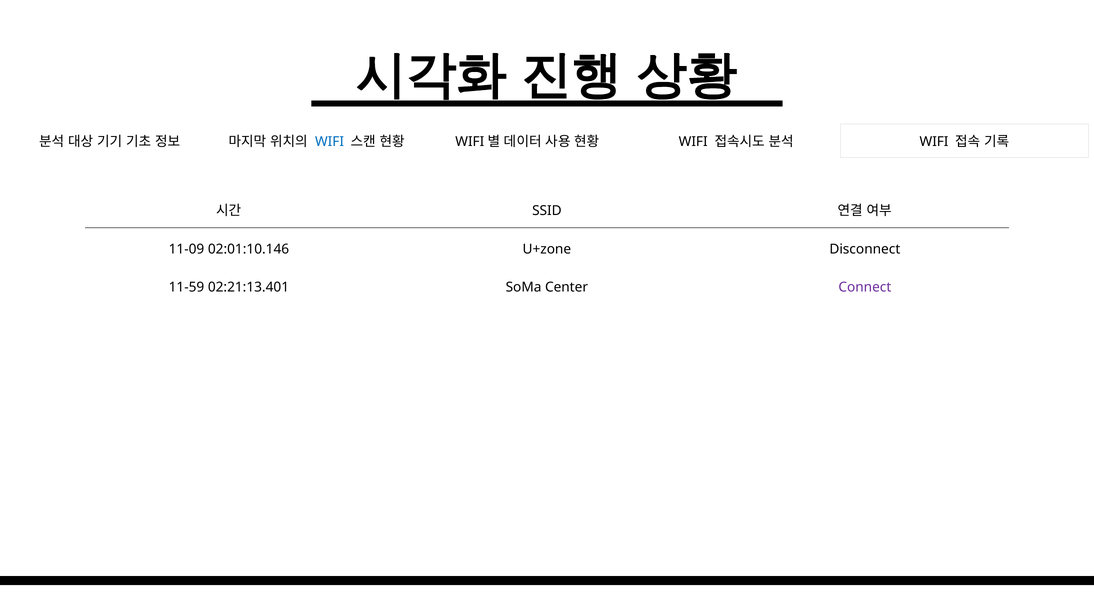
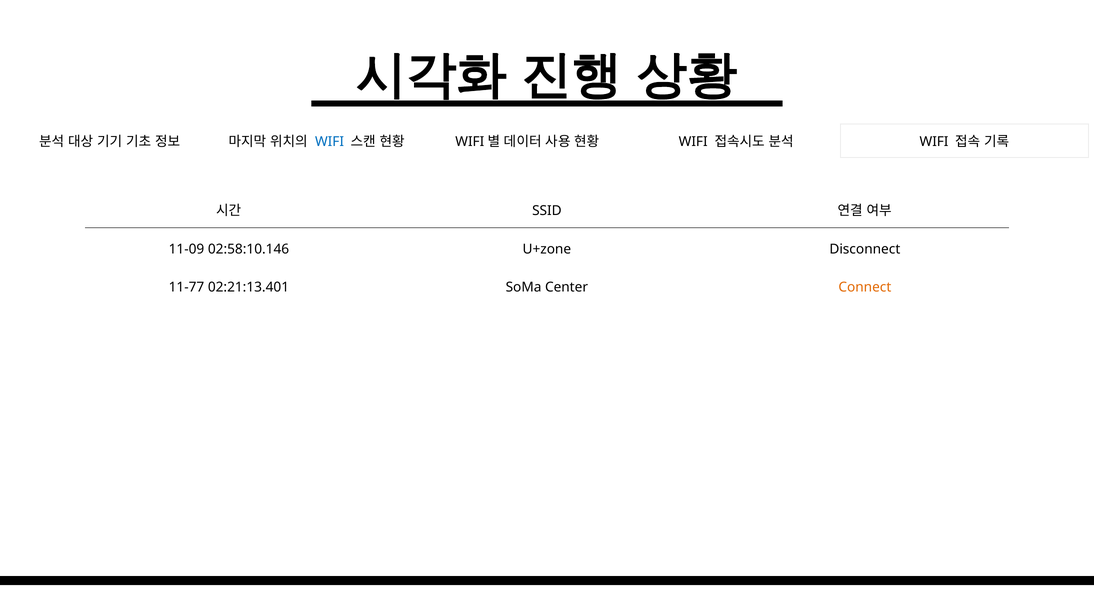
02:01:10.146: 02:01:10.146 -> 02:58:10.146
11-59: 11-59 -> 11-77
Connect colour: purple -> orange
